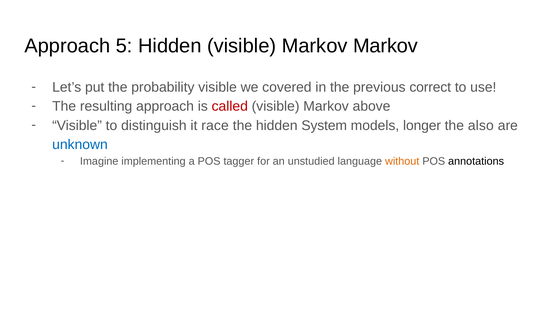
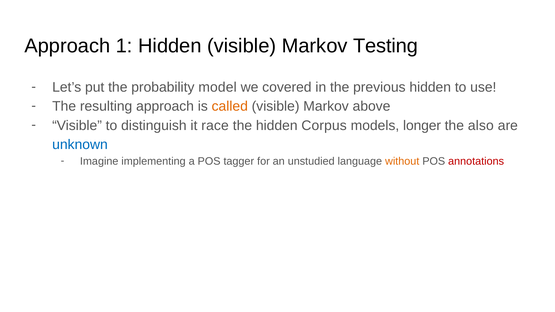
5: 5 -> 1
Markov Markov: Markov -> Testing
probability visible: visible -> model
previous correct: correct -> hidden
called colour: red -> orange
System: System -> Corpus
annotations colour: black -> red
